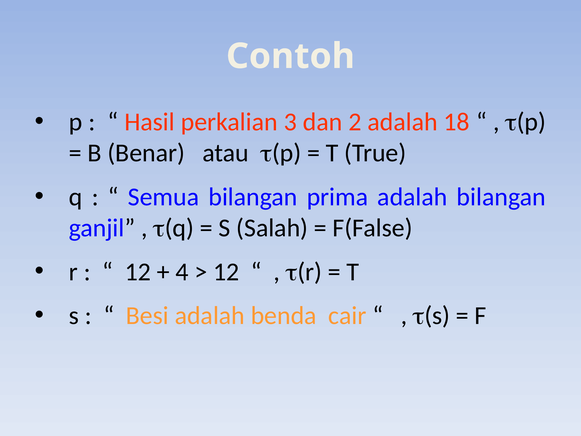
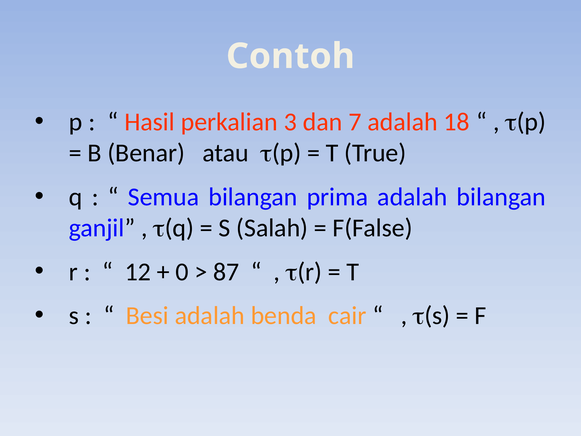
2: 2 -> 7
4: 4 -> 0
12 at (226, 272): 12 -> 87
